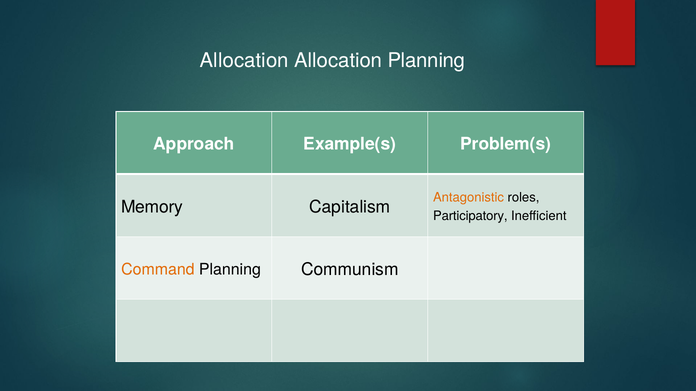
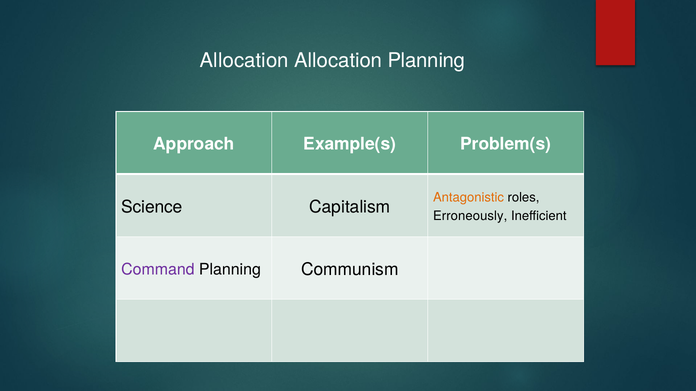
Memory: Memory -> Science
Participatory: Participatory -> Erroneously
Command colour: orange -> purple
